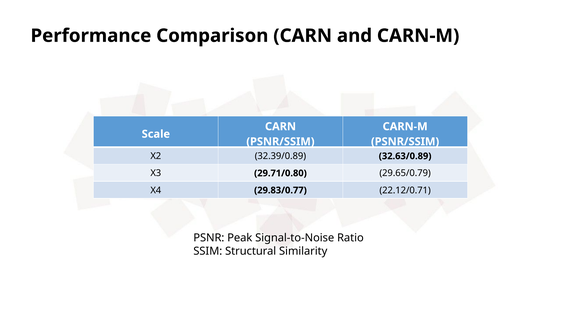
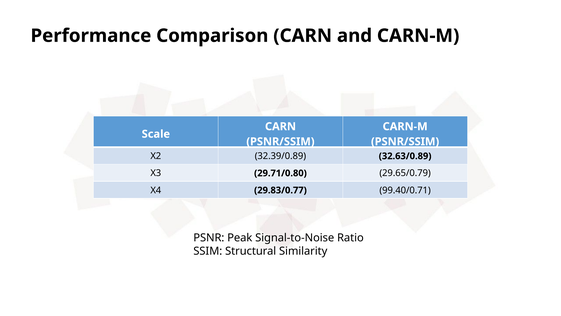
22.12/0.71: 22.12/0.71 -> 99.40/0.71
